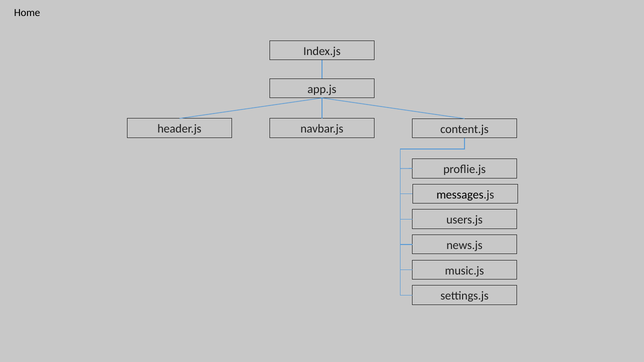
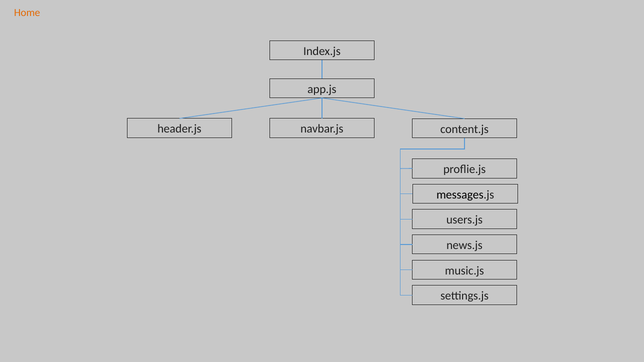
Home colour: black -> orange
